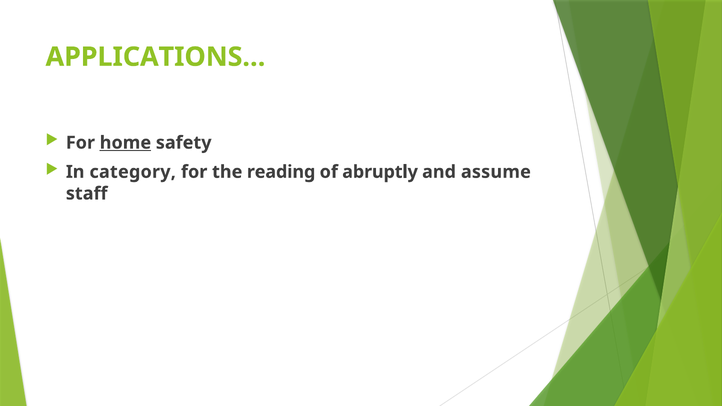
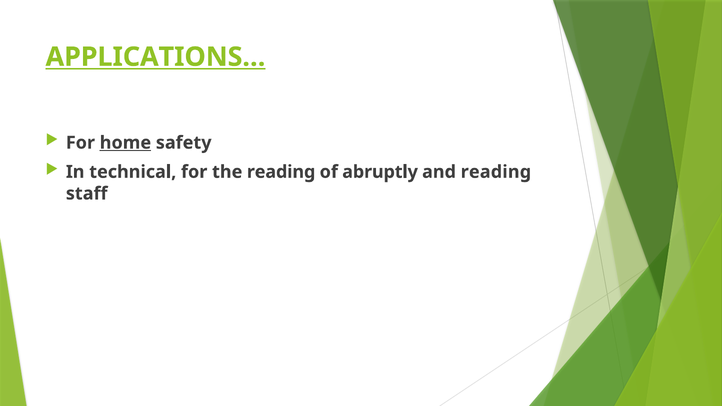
APPLICATIONS… underline: none -> present
category: category -> technical
and assume: assume -> reading
